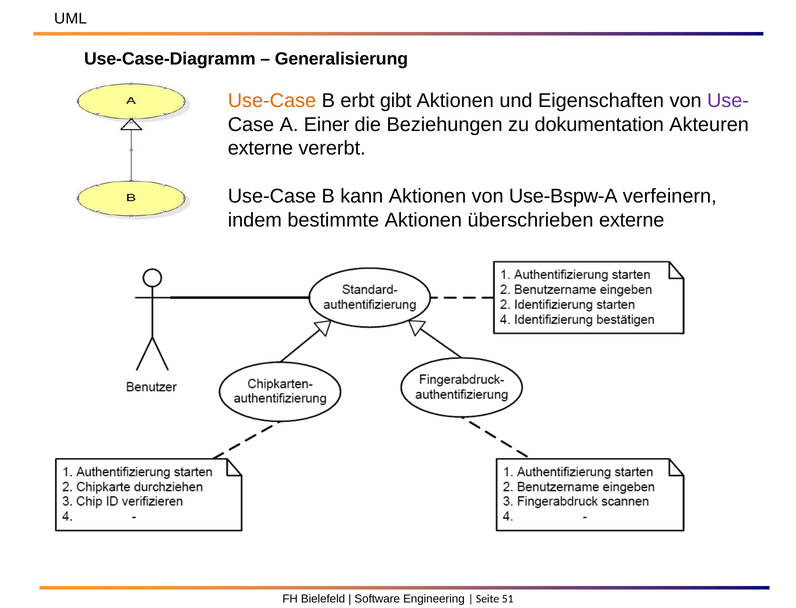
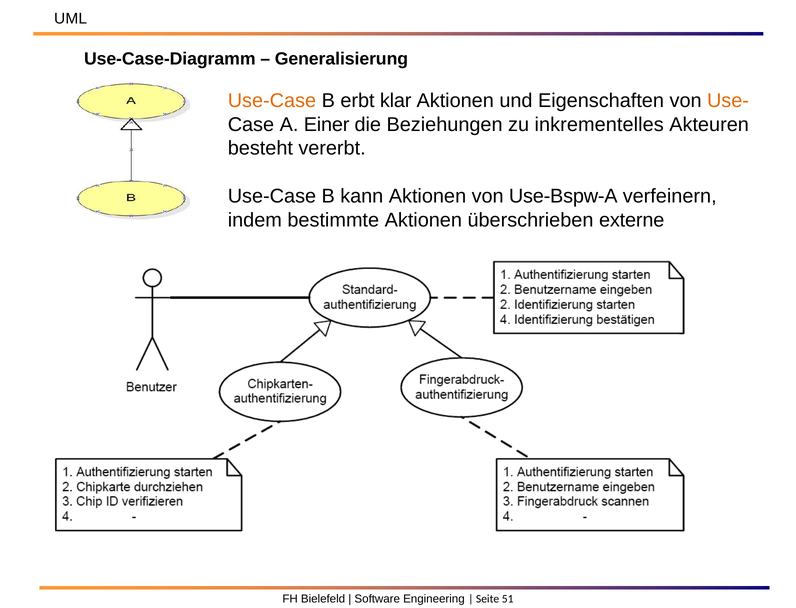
gibt: gibt -> klar
Use- colour: purple -> orange
dokumentation: dokumentation -> inkrementelles
externe at (260, 148): externe -> besteht
